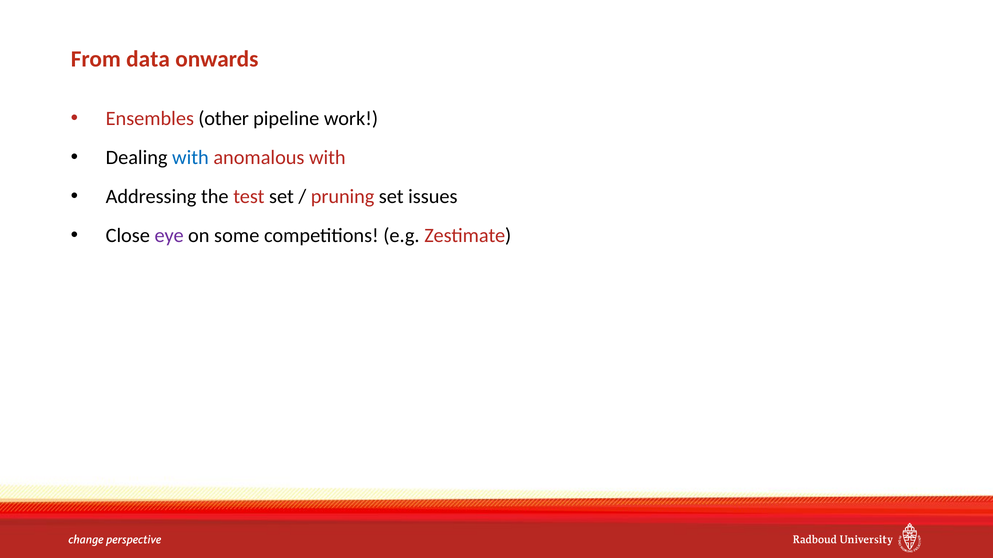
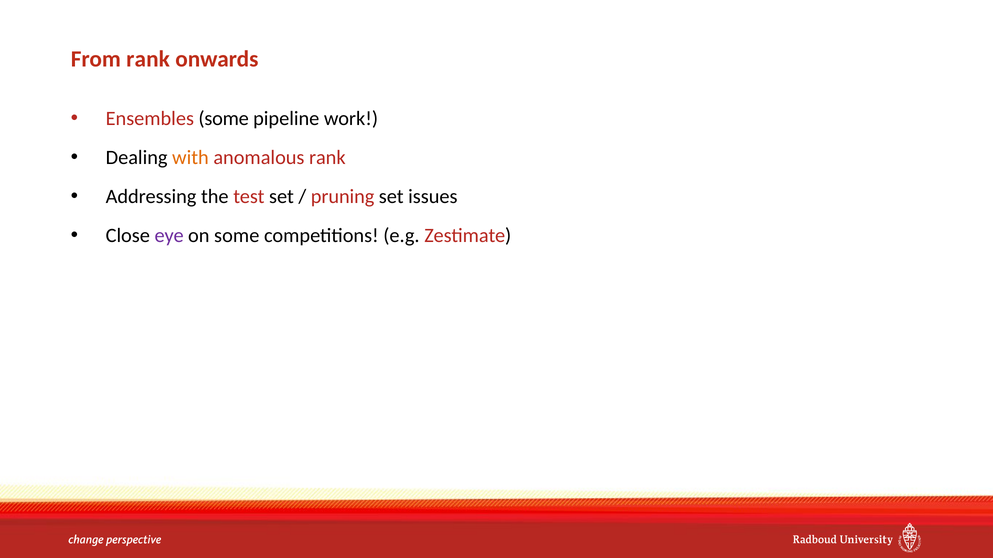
From data: data -> rank
Ensembles other: other -> some
with at (190, 158) colour: blue -> orange
anomalous with: with -> rank
